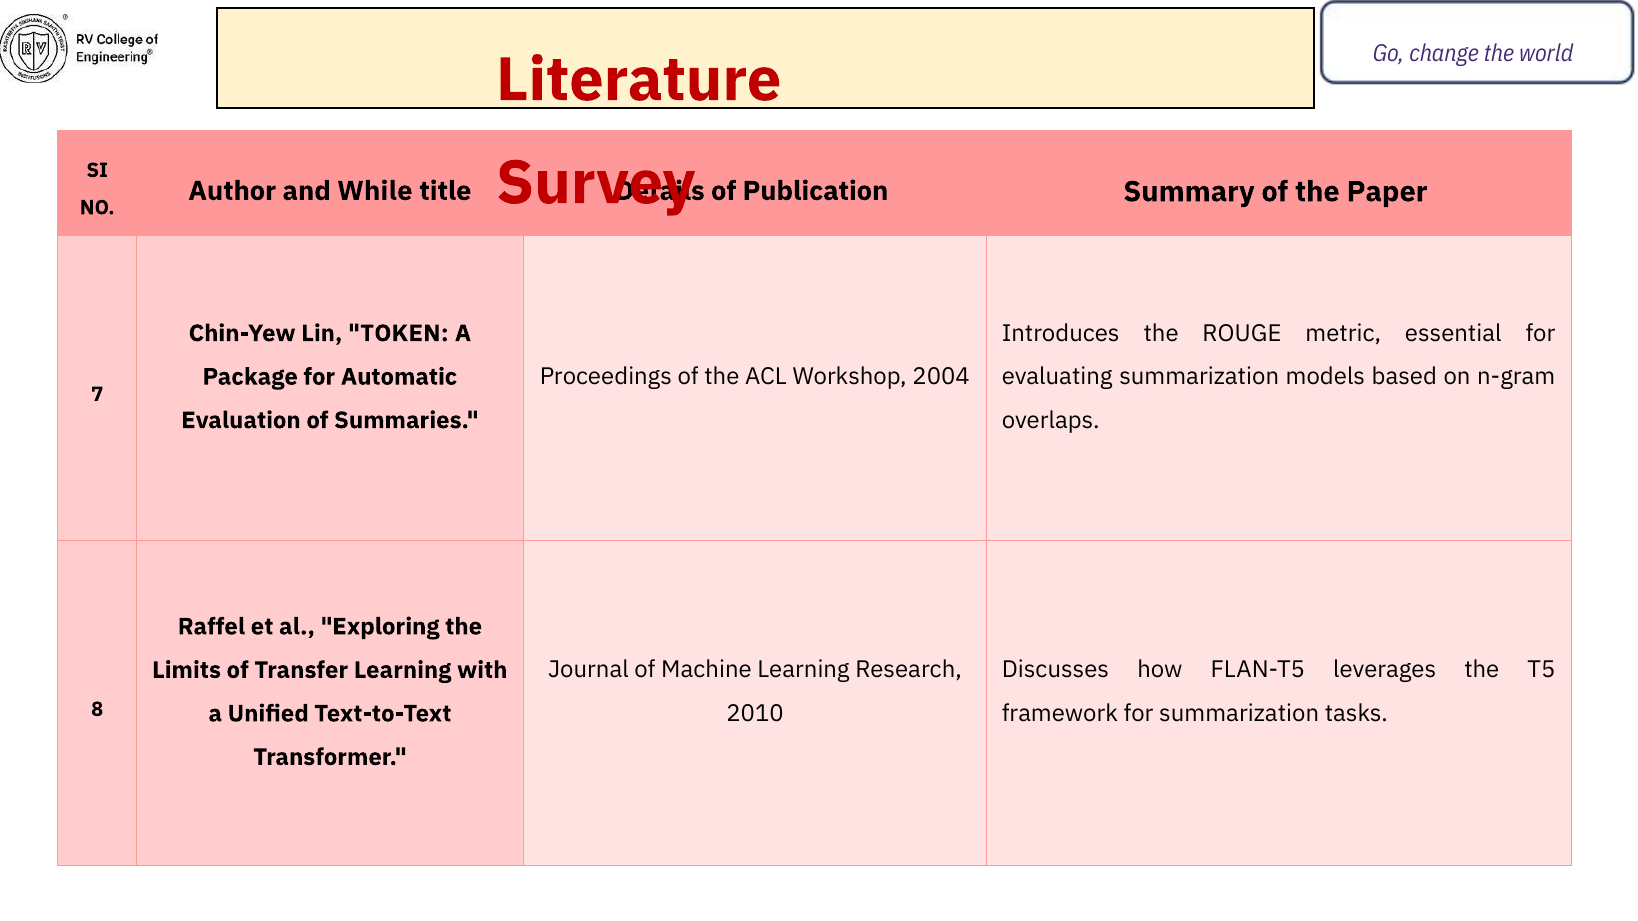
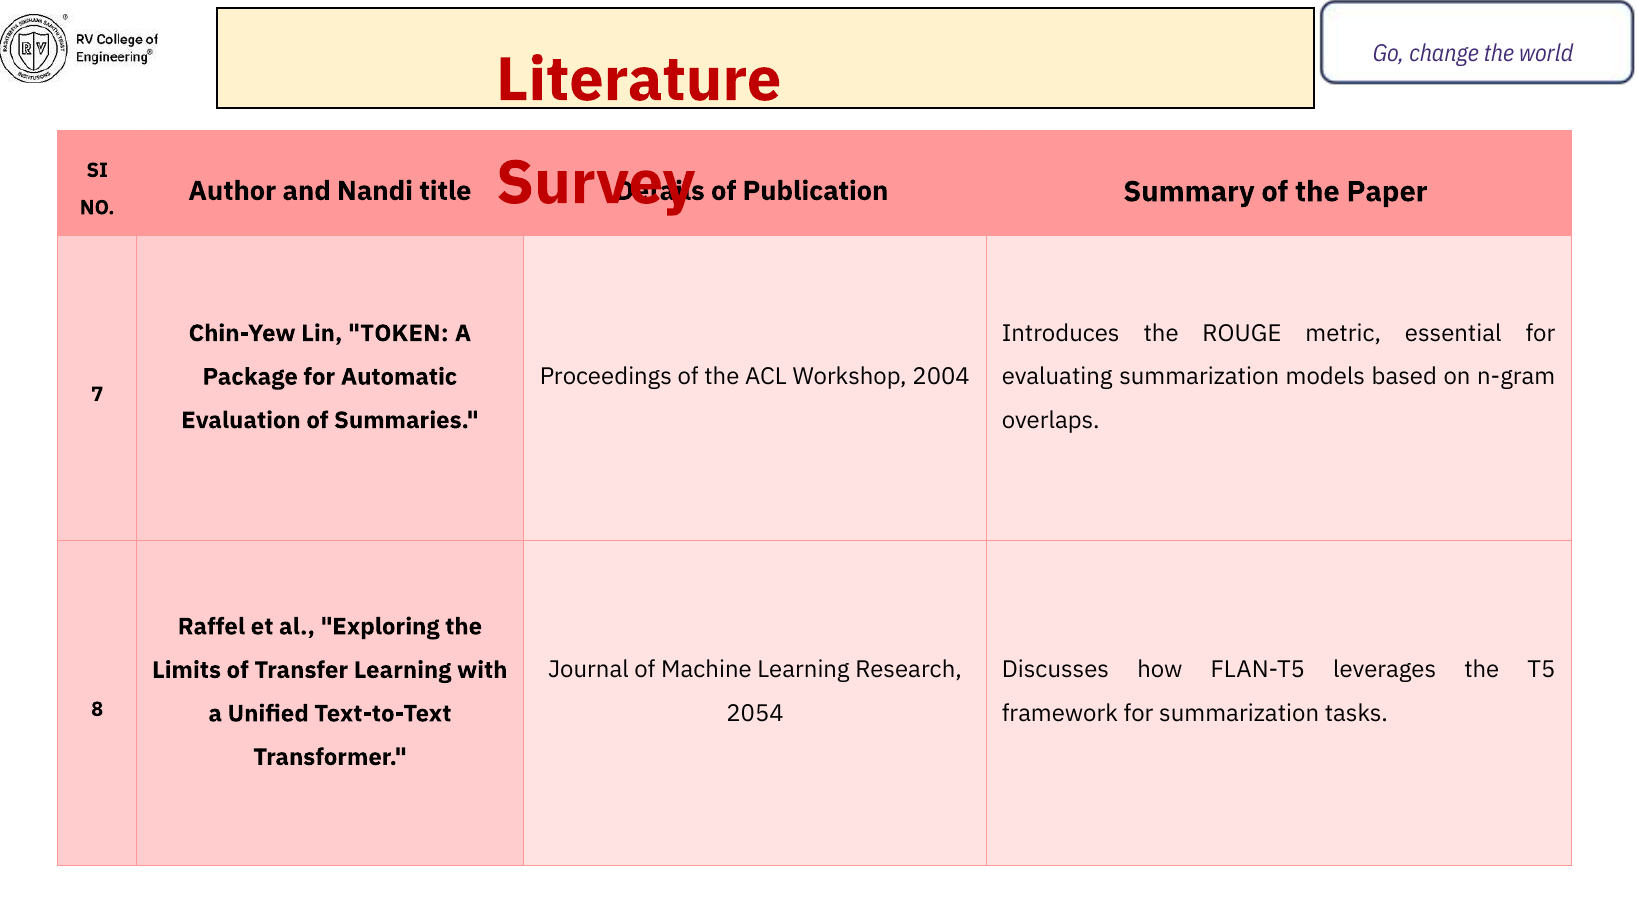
While: While -> Nandi
2010: 2010 -> 2054
